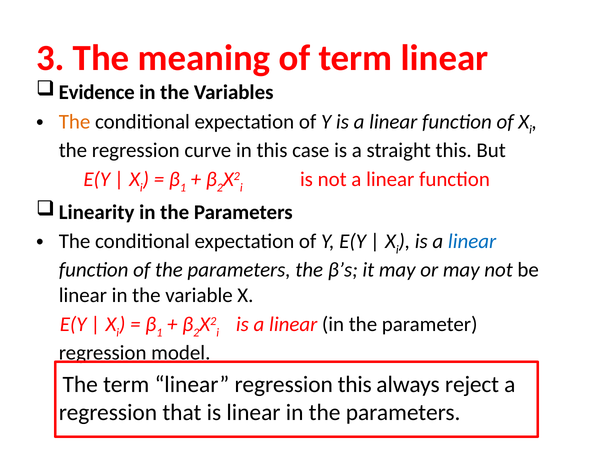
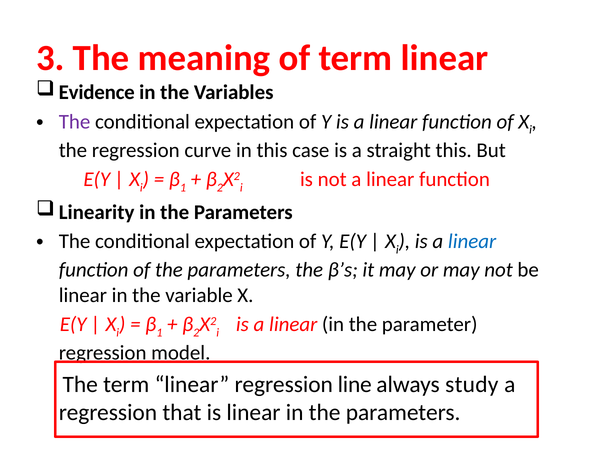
The at (75, 122) colour: orange -> purple
regression this: this -> line
reject: reject -> study
